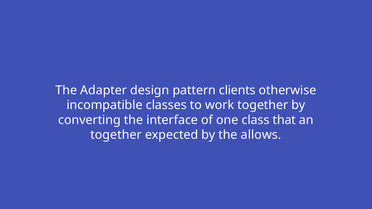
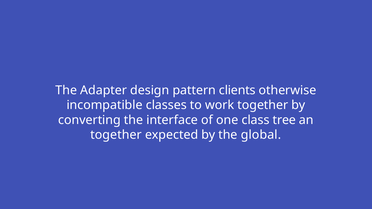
that: that -> tree
allows: allows -> global
